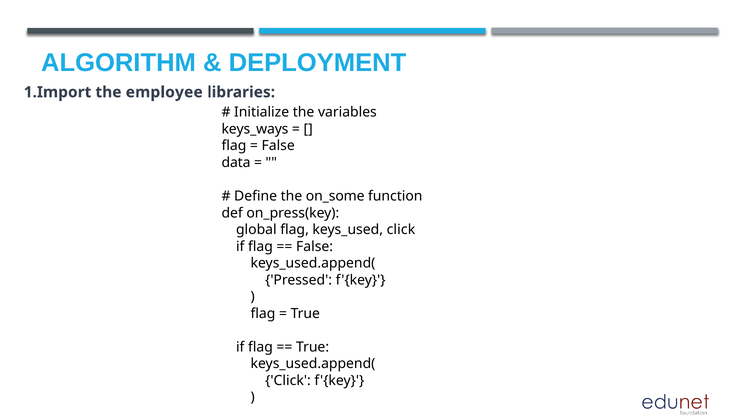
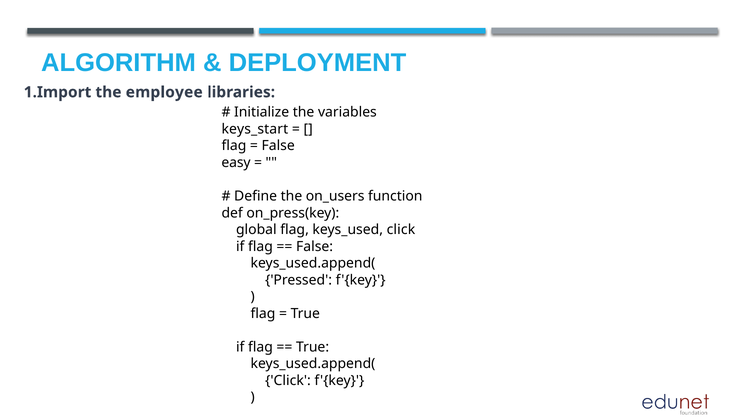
keys_ways: keys_ways -> keys_start
data: data -> easy
on_some: on_some -> on_users
